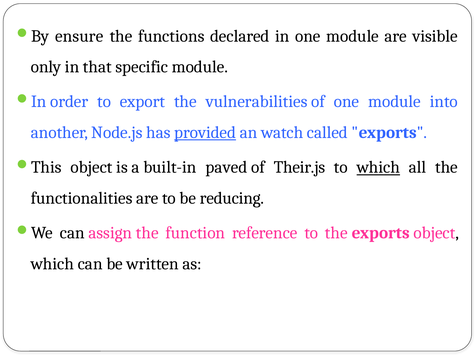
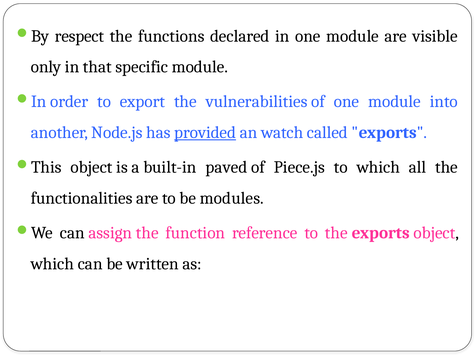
ensure: ensure -> respect
Their.js: Their.js -> Piece.js
which at (378, 167) underline: present -> none
reducing: reducing -> modules
